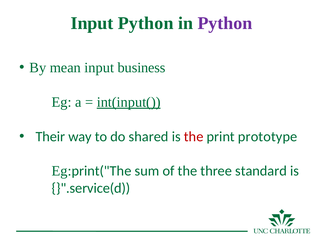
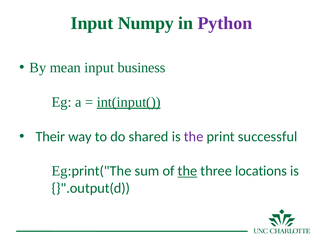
Input Python: Python -> Numpy
the at (194, 137) colour: red -> purple
prototype: prototype -> successful
the at (187, 171) underline: none -> present
standard: standard -> locations
}".service(d: }".service(d -> }".output(d
